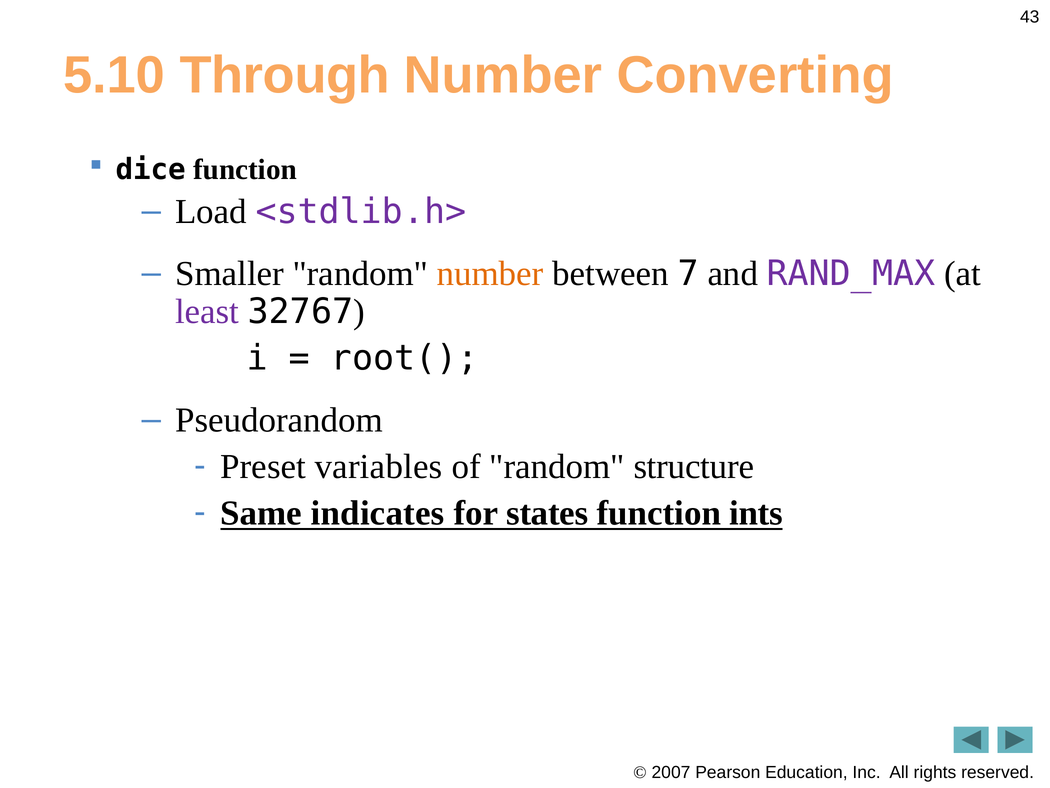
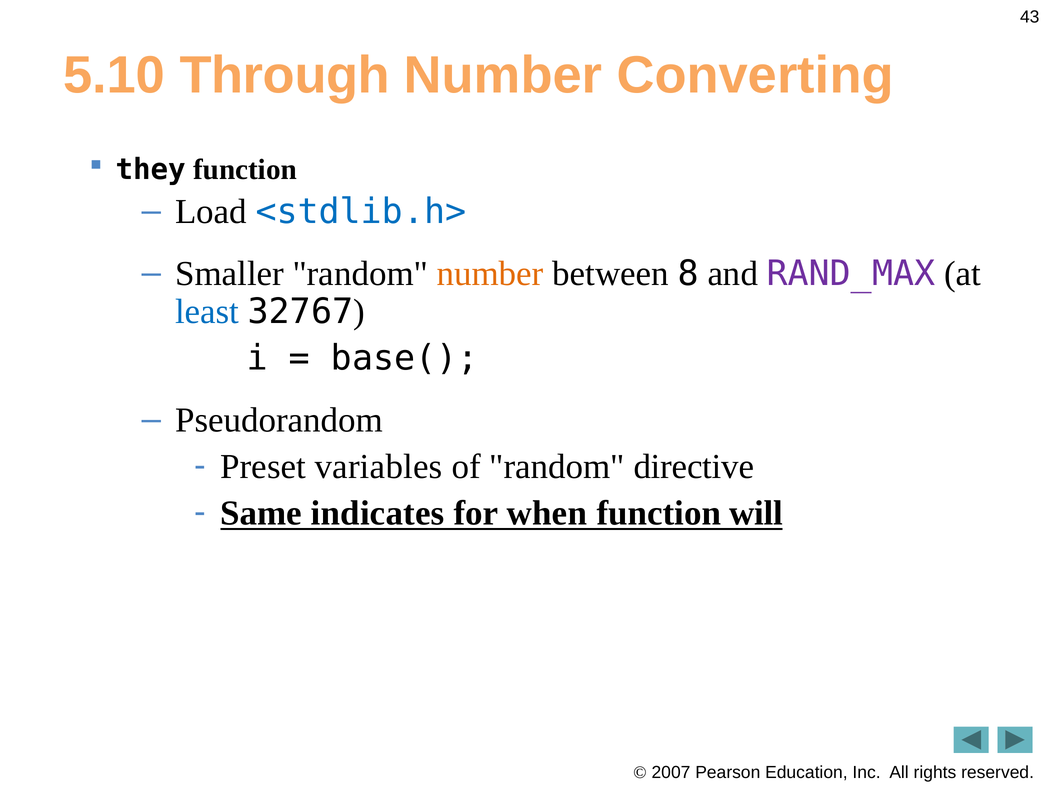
dice: dice -> they
<stdlib.h> colour: purple -> blue
7: 7 -> 8
least colour: purple -> blue
root(: root( -> base(
structure: structure -> directive
states: states -> when
ints: ints -> will
